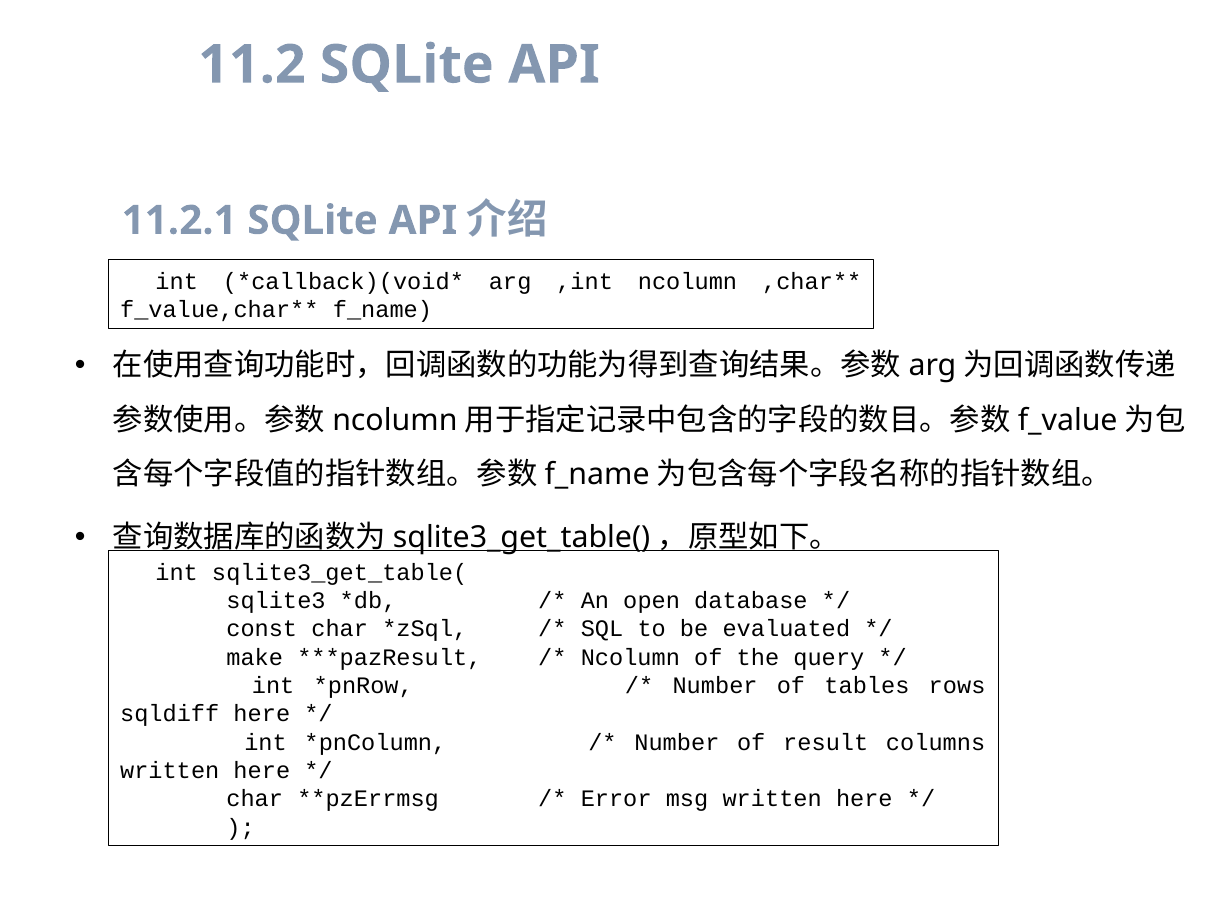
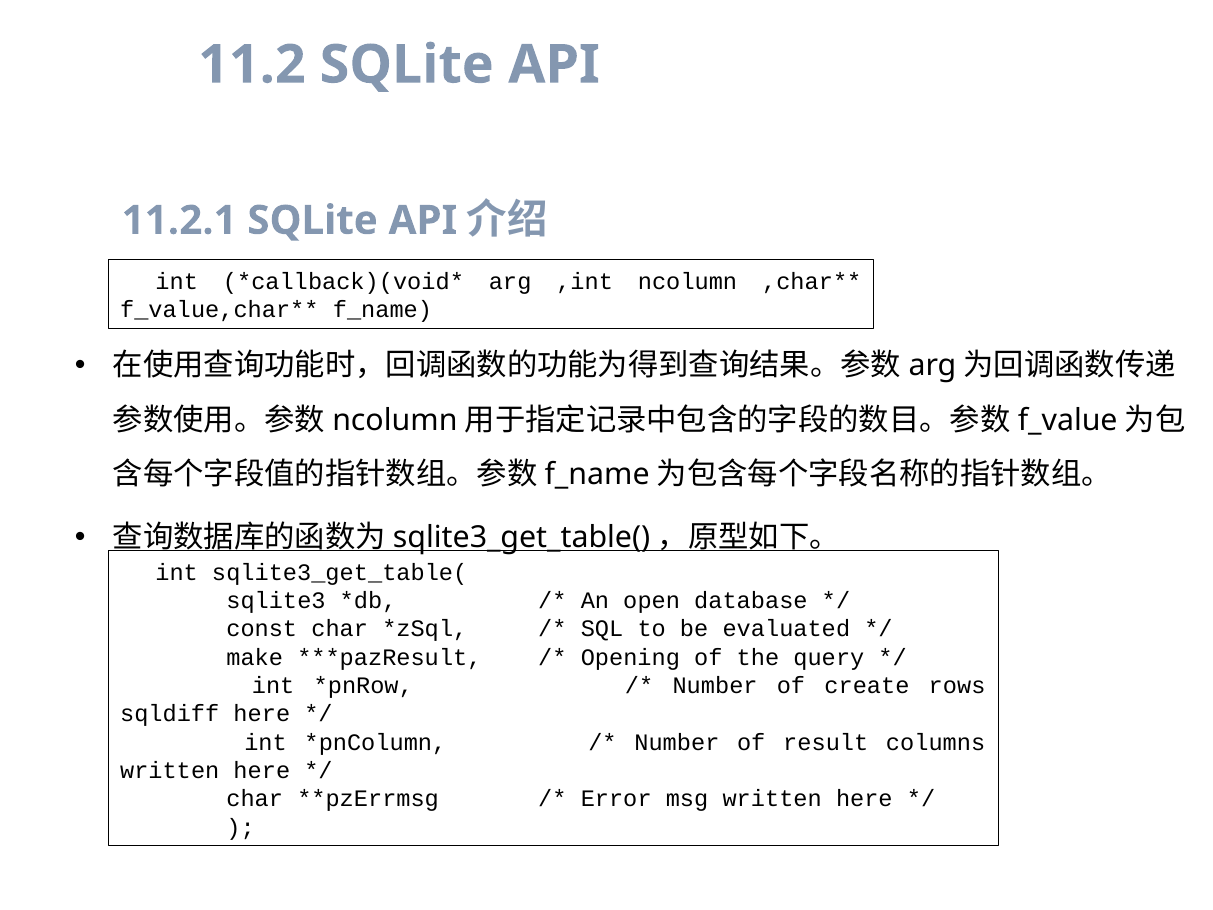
Ncolumn at (630, 657): Ncolumn -> Opening
tables: tables -> create
